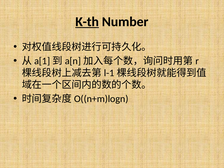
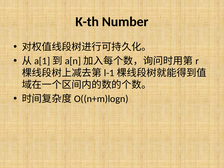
K-th underline: present -> none
